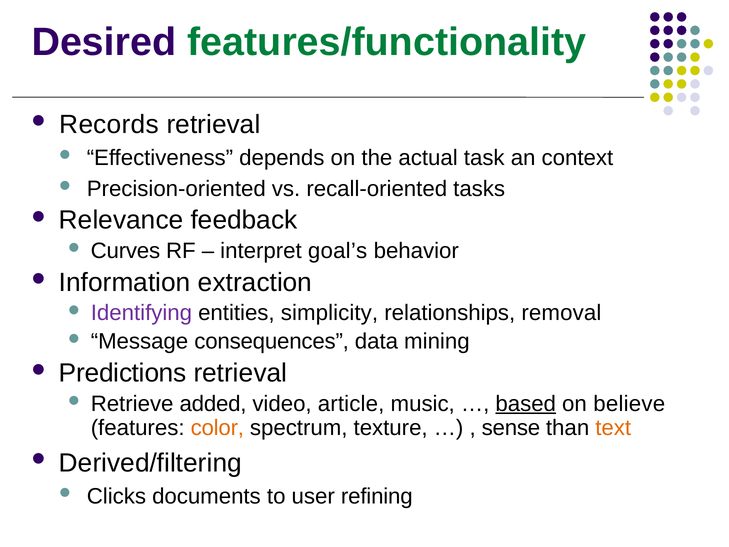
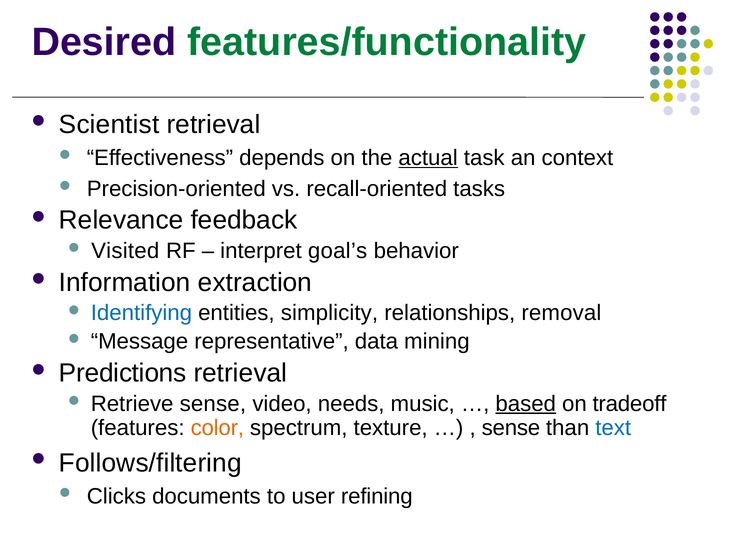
Records: Records -> Scientist
actual underline: none -> present
Curves: Curves -> Visited
Identifying colour: purple -> blue
consequences: consequences -> representative
Retrieve added: added -> sense
article: article -> needs
believe: believe -> tradeoff
text colour: orange -> blue
Derived/filtering: Derived/filtering -> Follows/filtering
